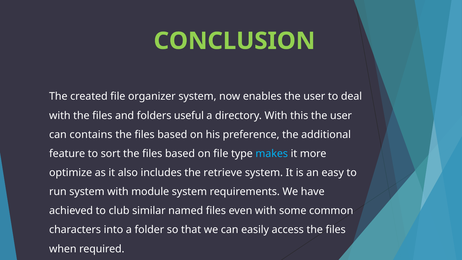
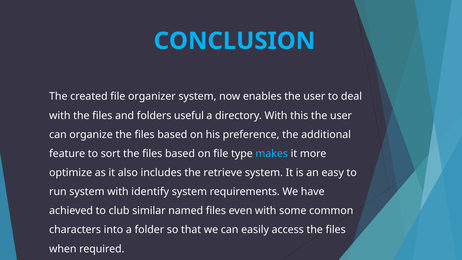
CONCLUSION colour: light green -> light blue
contains: contains -> organize
module: module -> identify
